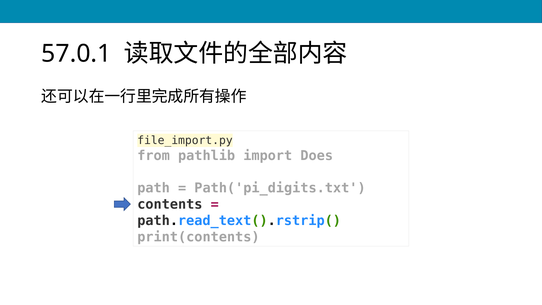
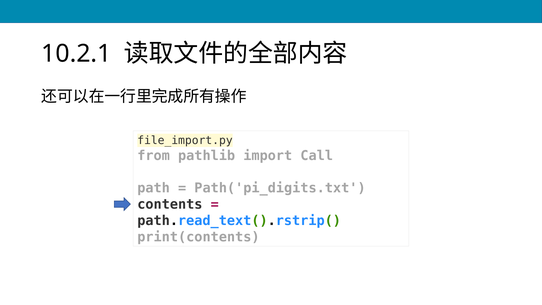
57.0.1: 57.0.1 -> 10.2.1
Does: Does -> Call
